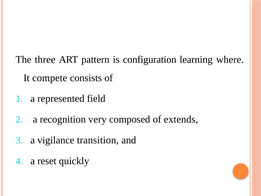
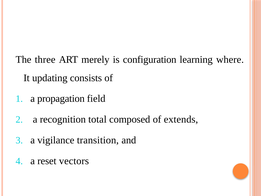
pattern: pattern -> merely
compete: compete -> updating
represented: represented -> propagation
very: very -> total
quickly: quickly -> vectors
